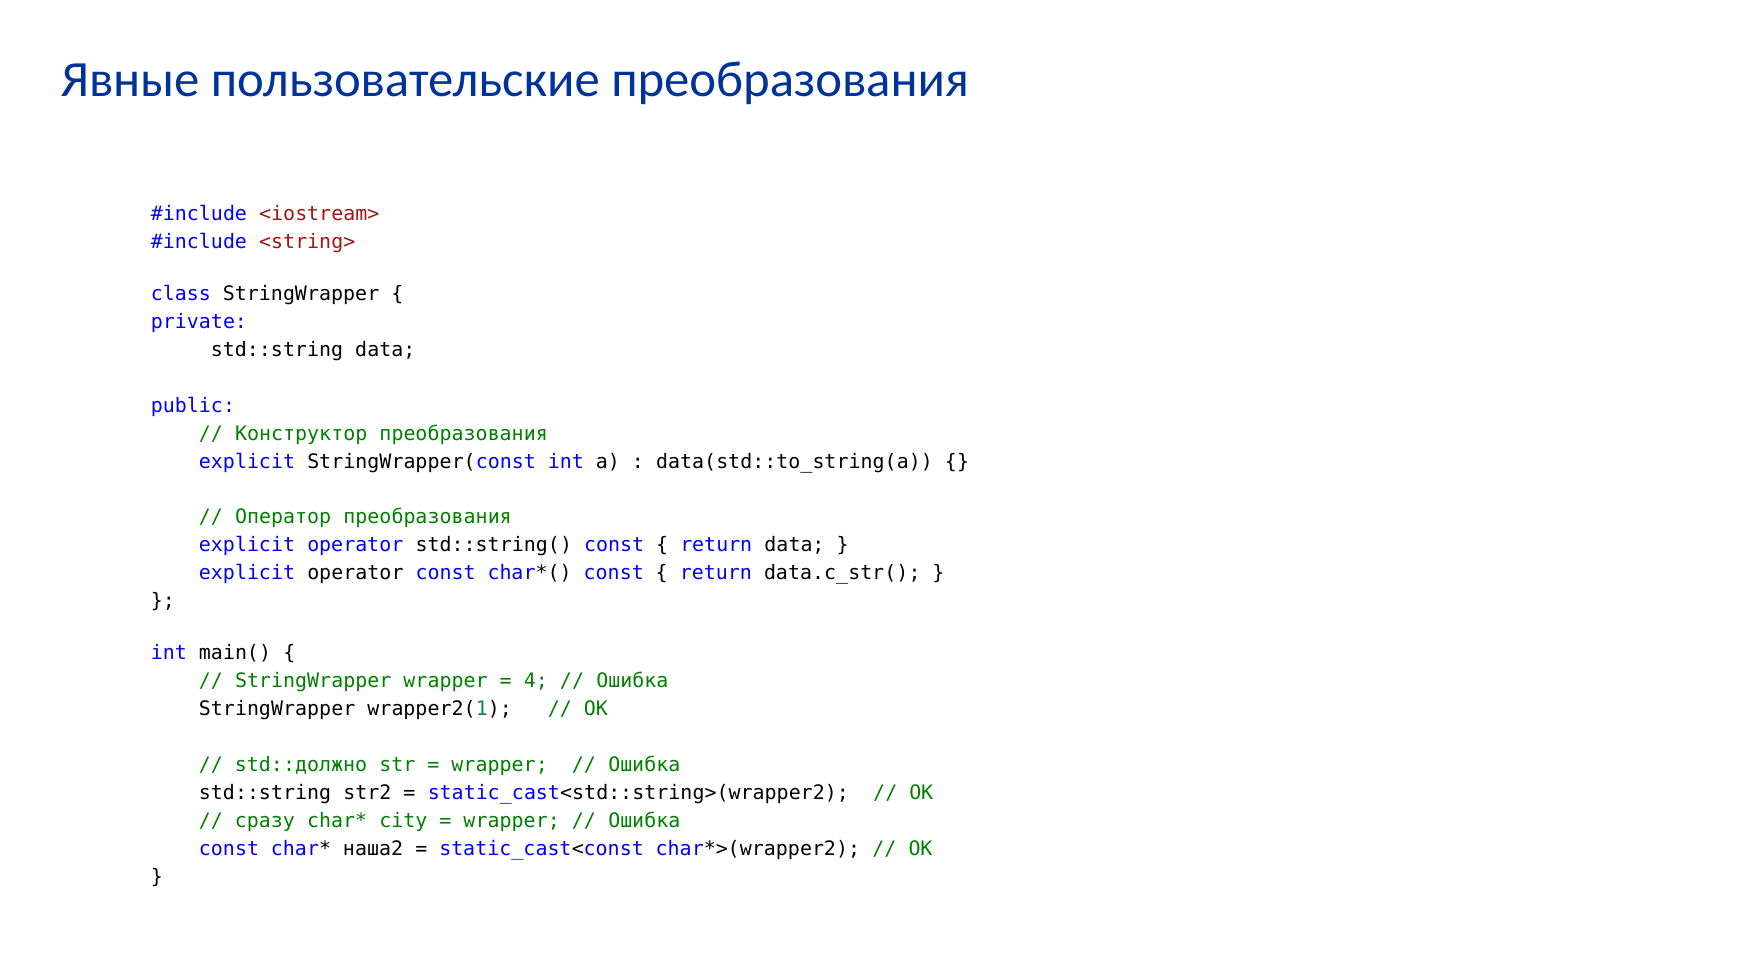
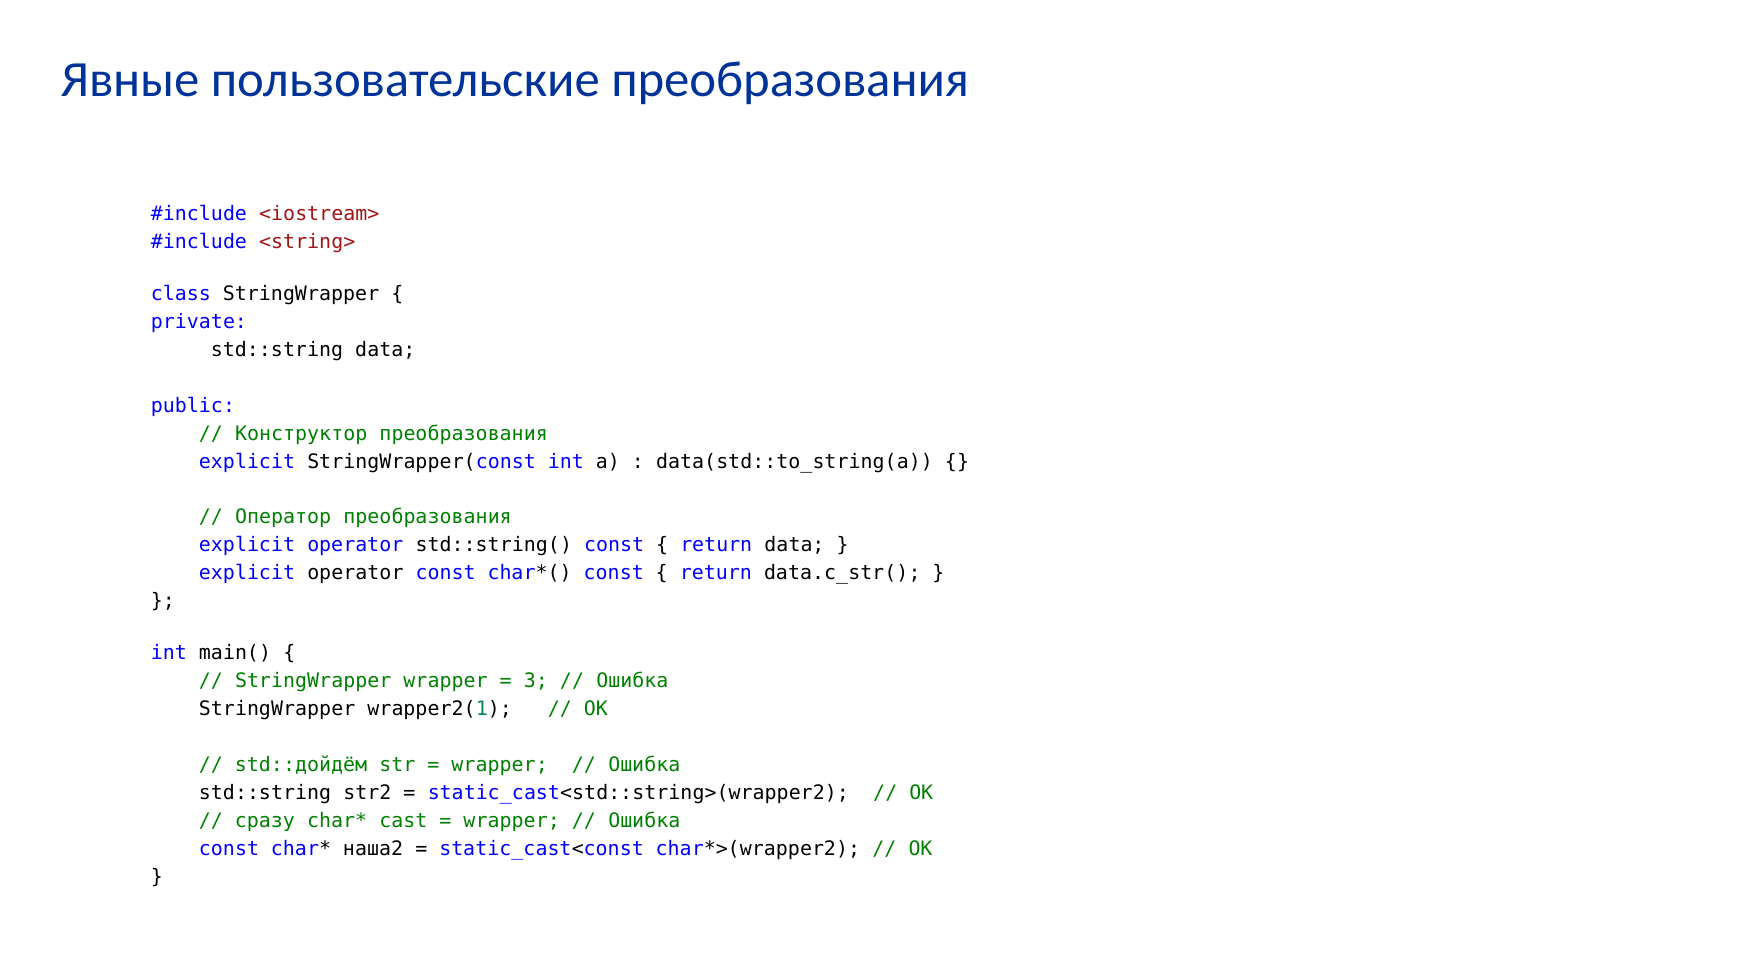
4: 4 -> 3
std::должно: std::должно -> std::дойдём
city: city -> cast
